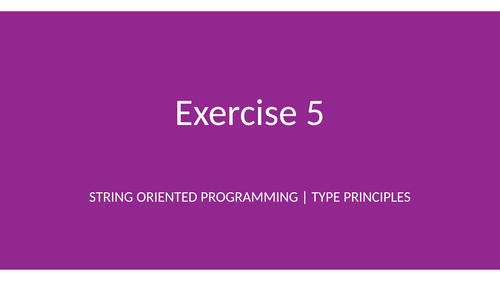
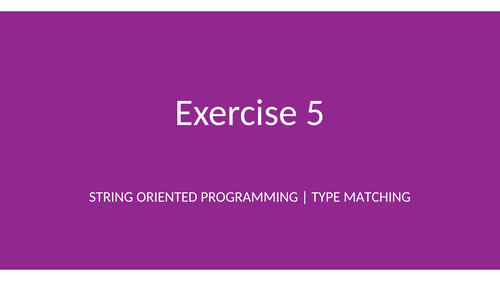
PRINCIPLES: PRINCIPLES -> MATCHING
